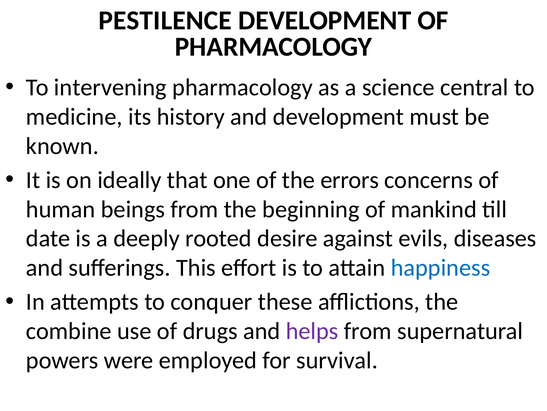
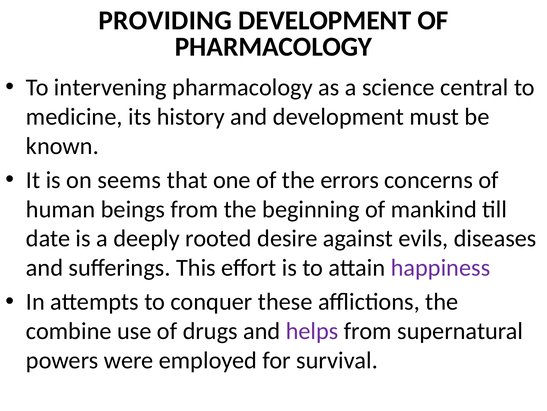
PESTILENCE: PESTILENCE -> PROVIDING
ideally: ideally -> seems
happiness colour: blue -> purple
